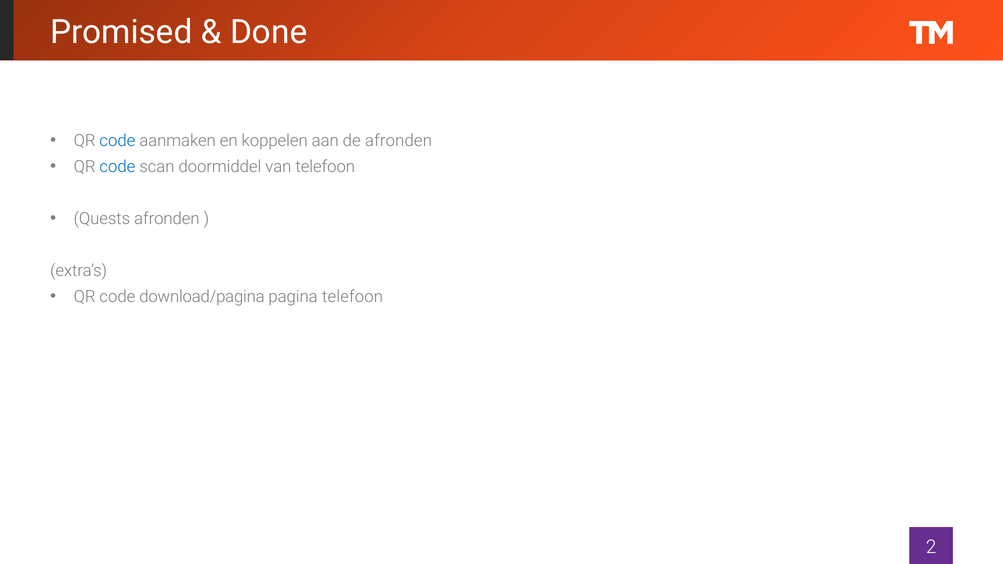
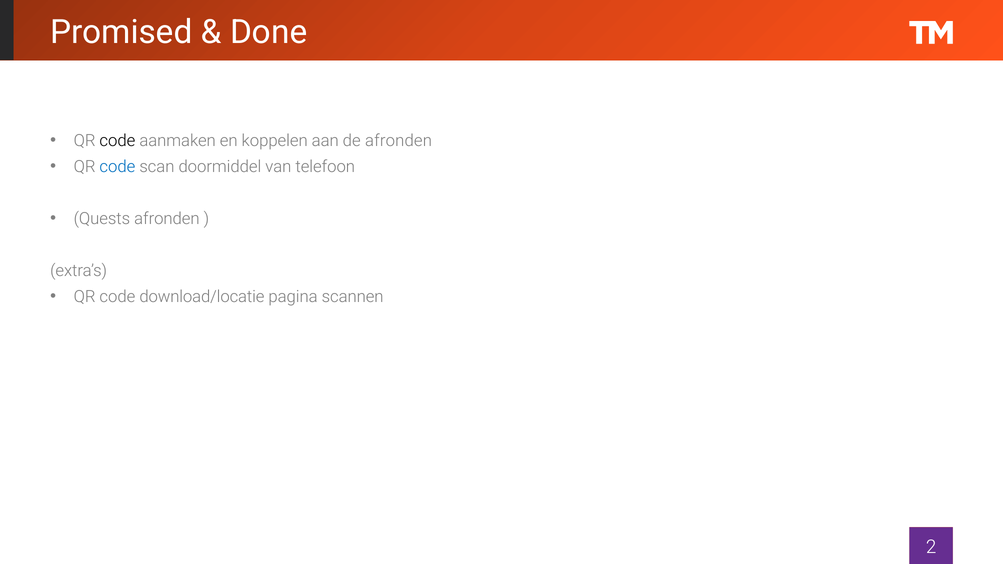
code at (117, 141) colour: blue -> black
download/pagina: download/pagina -> download/locatie
pagina telefoon: telefoon -> scannen
